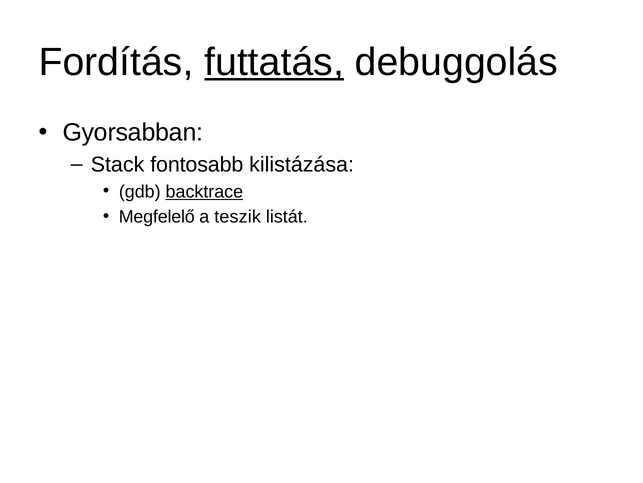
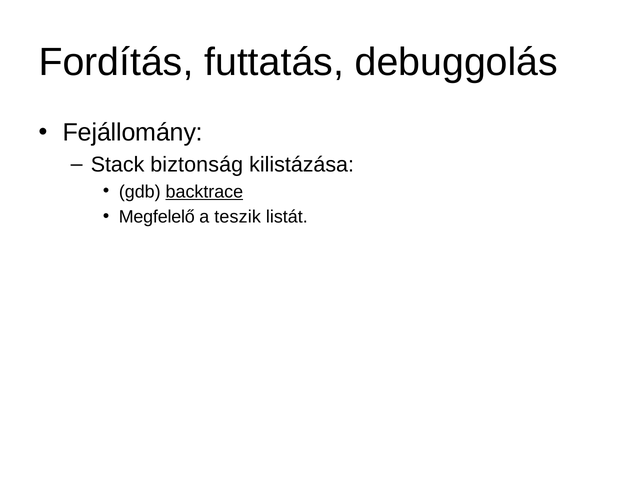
futtatás underline: present -> none
Gyorsabban: Gyorsabban -> Fejállomány
fontosabb: fontosabb -> biztonság
